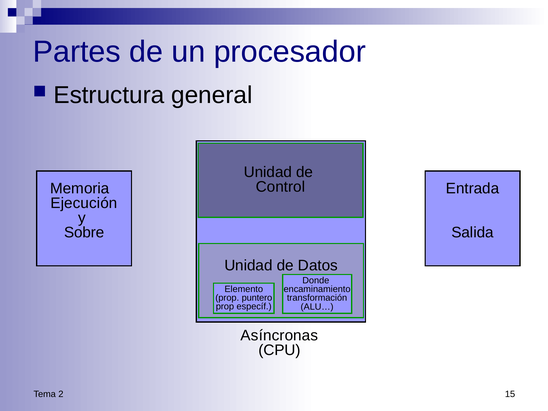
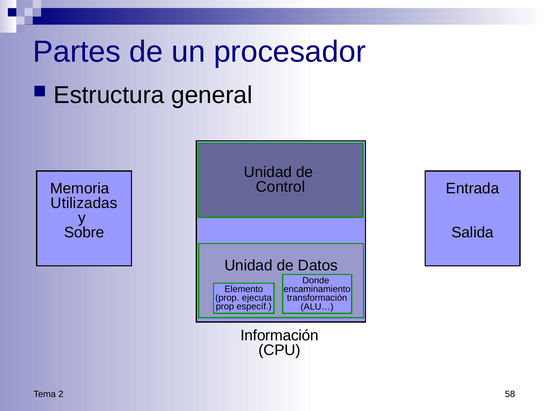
Ejecución: Ejecución -> Utilizadas
puntero: puntero -> ejecuta
Asíncronas: Asíncronas -> Información
15: 15 -> 58
